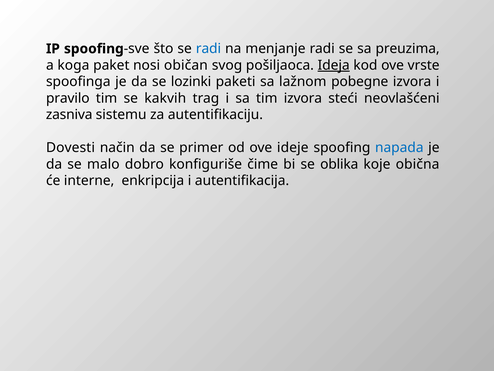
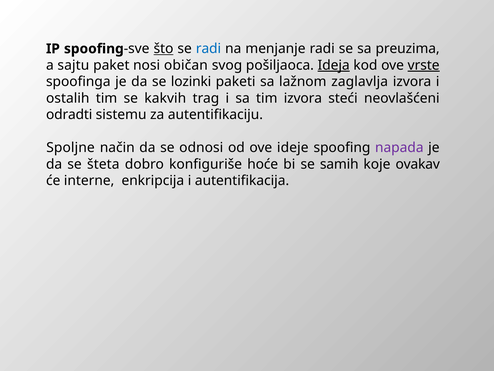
što underline: none -> present
koga: koga -> sajtu
vrste underline: none -> present
pobegne: pobegne -> zaglavlja
pravilo: pravilo -> ostalih
zasniva: zasniva -> odradti
Dovesti: Dovesti -> Spoljne
primer: primer -> odnosi
napada colour: blue -> purple
malo: malo -> šteta
čime: čime -> hoće
oblika: oblika -> samih
obična: obična -> ovakav
